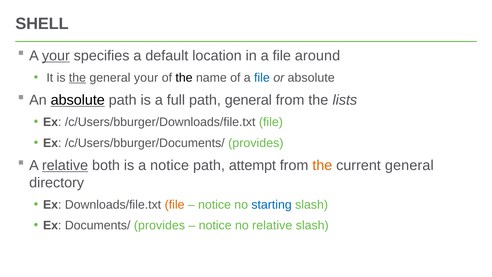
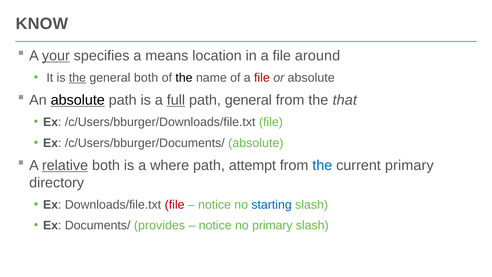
SHELL: SHELL -> KNOW
default: default -> means
general your: your -> both
file at (262, 78) colour: blue -> red
full underline: none -> present
lists: lists -> that
/c/Users/bburger/Documents/ provides: provides -> absolute
a notice: notice -> where
the at (322, 165) colour: orange -> blue
current general: general -> primary
file at (175, 204) colour: orange -> red
no relative: relative -> primary
